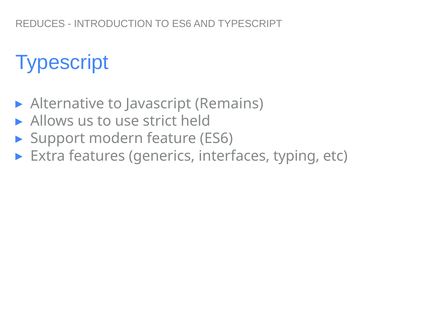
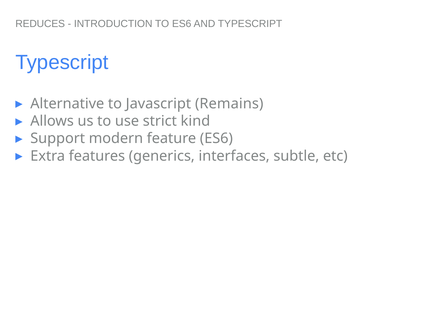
held: held -> kind
typing: typing -> subtle
